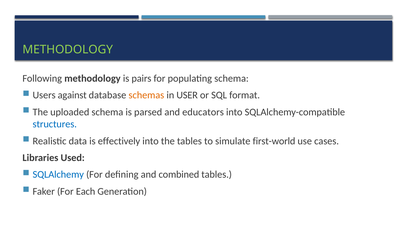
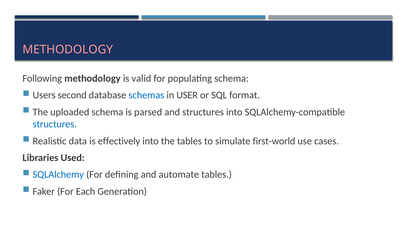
METHODOLOGY at (68, 49) colour: light green -> pink
pairs: pairs -> valid
against: against -> second
schemas colour: orange -> blue
and educators: educators -> structures
combined: combined -> automate
